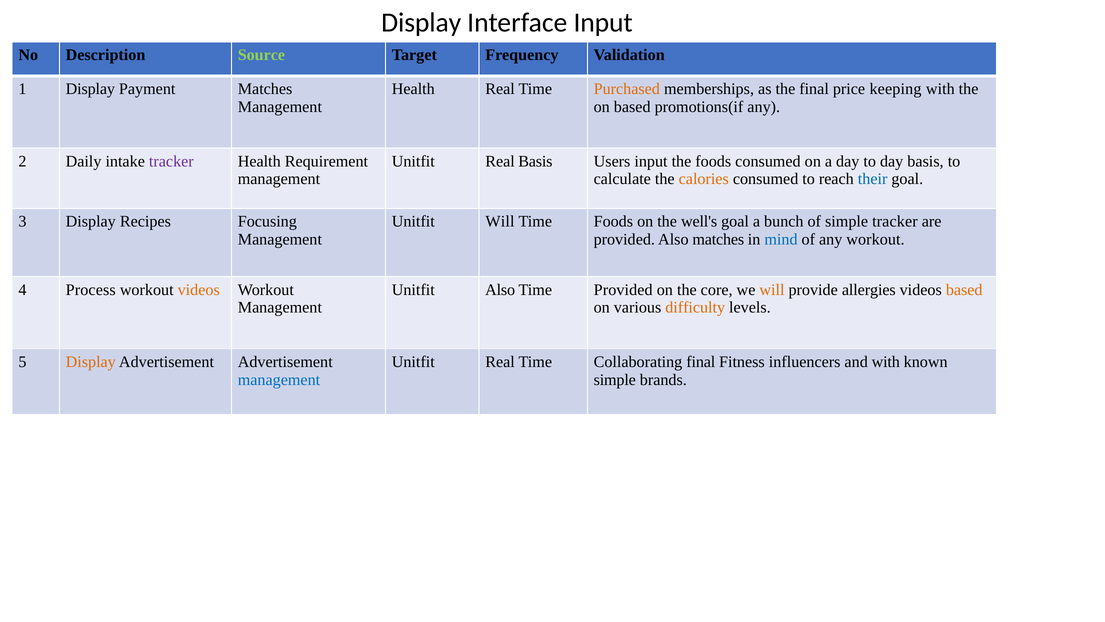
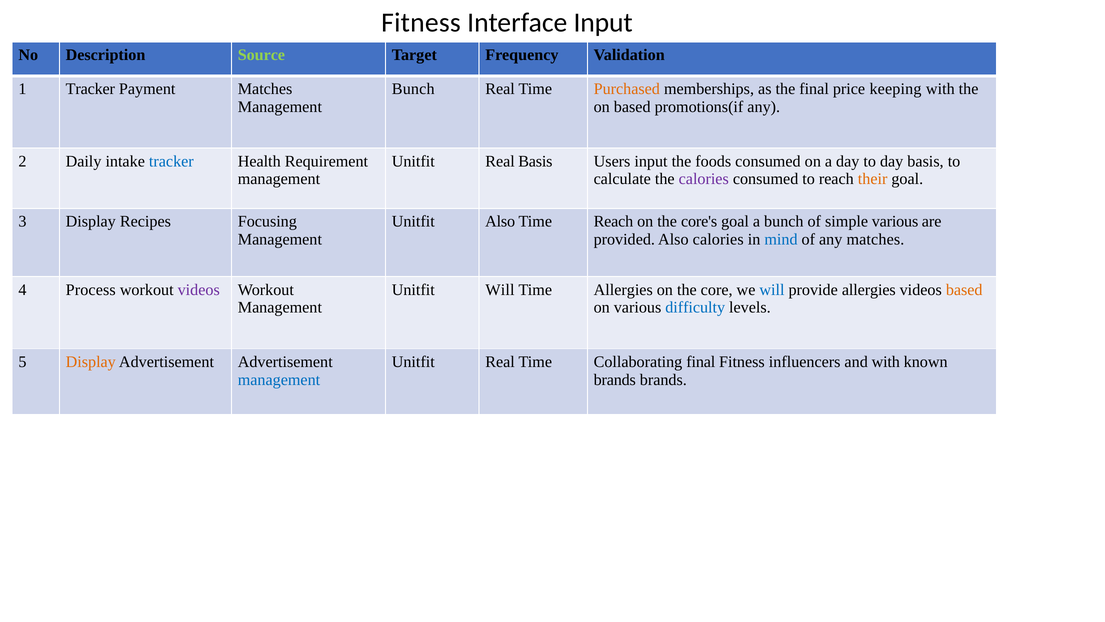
Display at (421, 23): Display -> Fitness
1 Display: Display -> Tracker
Health at (413, 89): Health -> Bunch
tracker at (171, 161) colour: purple -> blue
calories at (704, 179) colour: orange -> purple
their colour: blue -> orange
Unitfit Will: Will -> Also
Time Foods: Foods -> Reach
well's: well's -> core's
simple tracker: tracker -> various
Also matches: matches -> calories
any workout: workout -> matches
videos at (199, 290) colour: orange -> purple
Unitfit Also: Also -> Will
Time Provided: Provided -> Allergies
will at (772, 290) colour: orange -> blue
difficulty colour: orange -> blue
simple at (615, 379): simple -> brands
